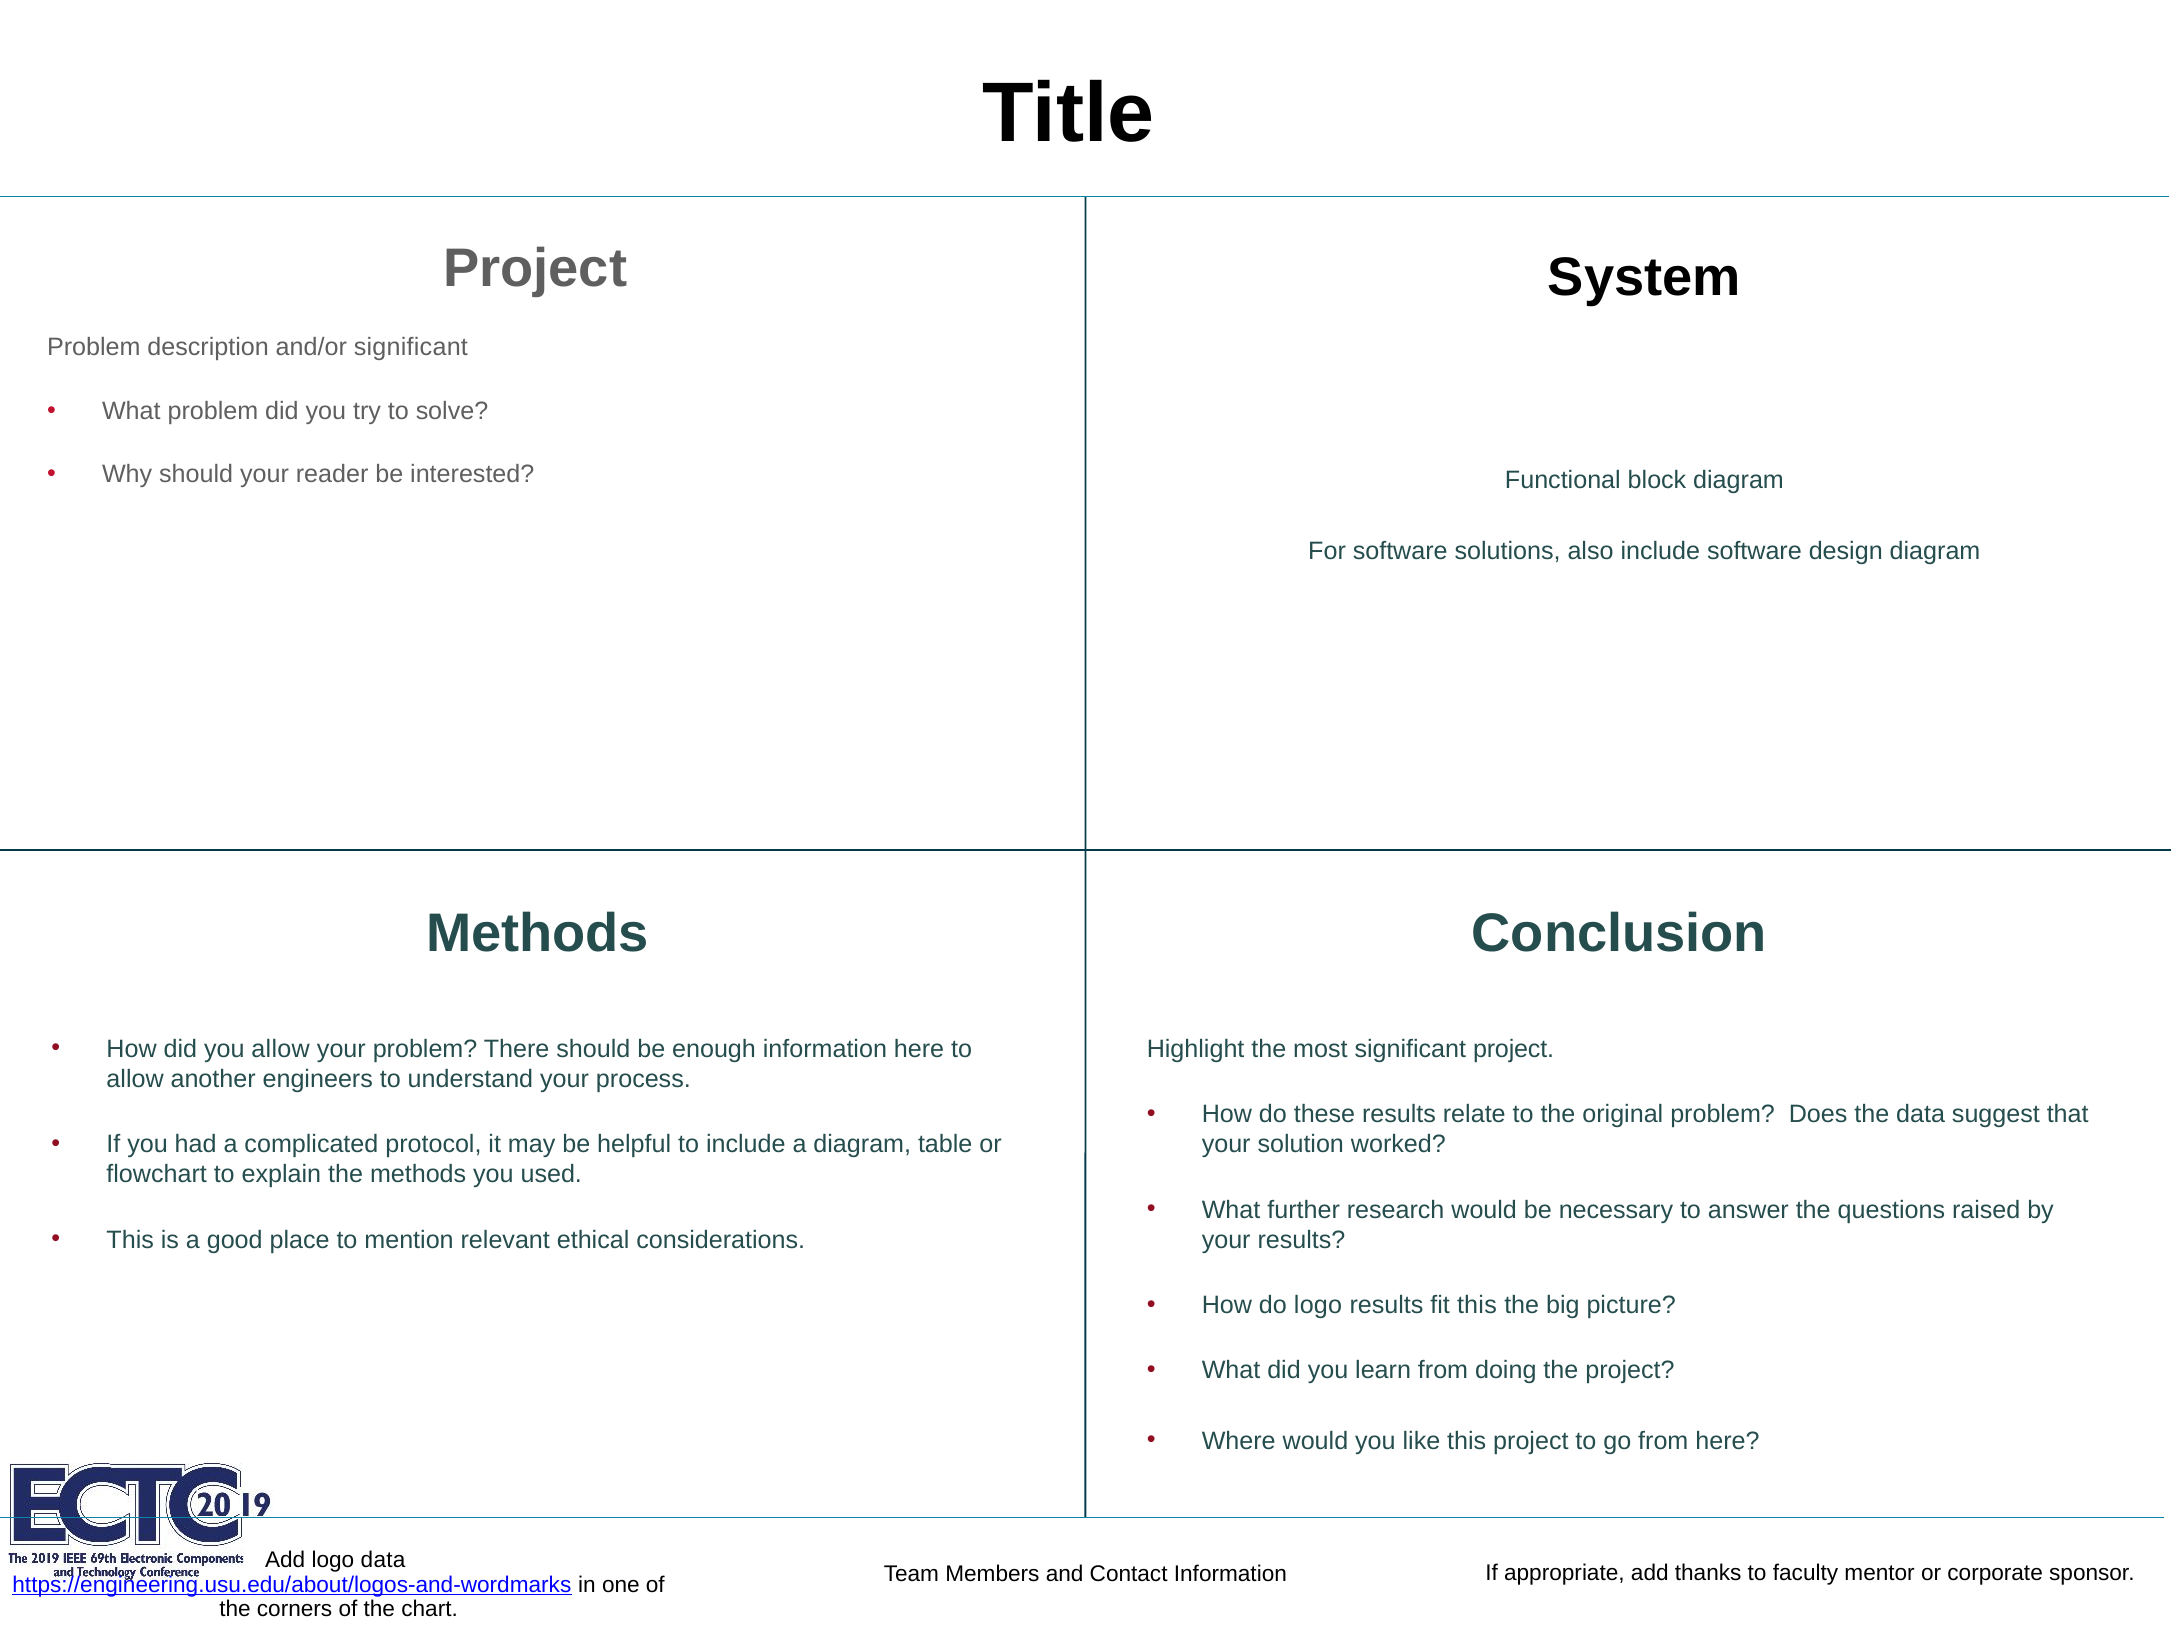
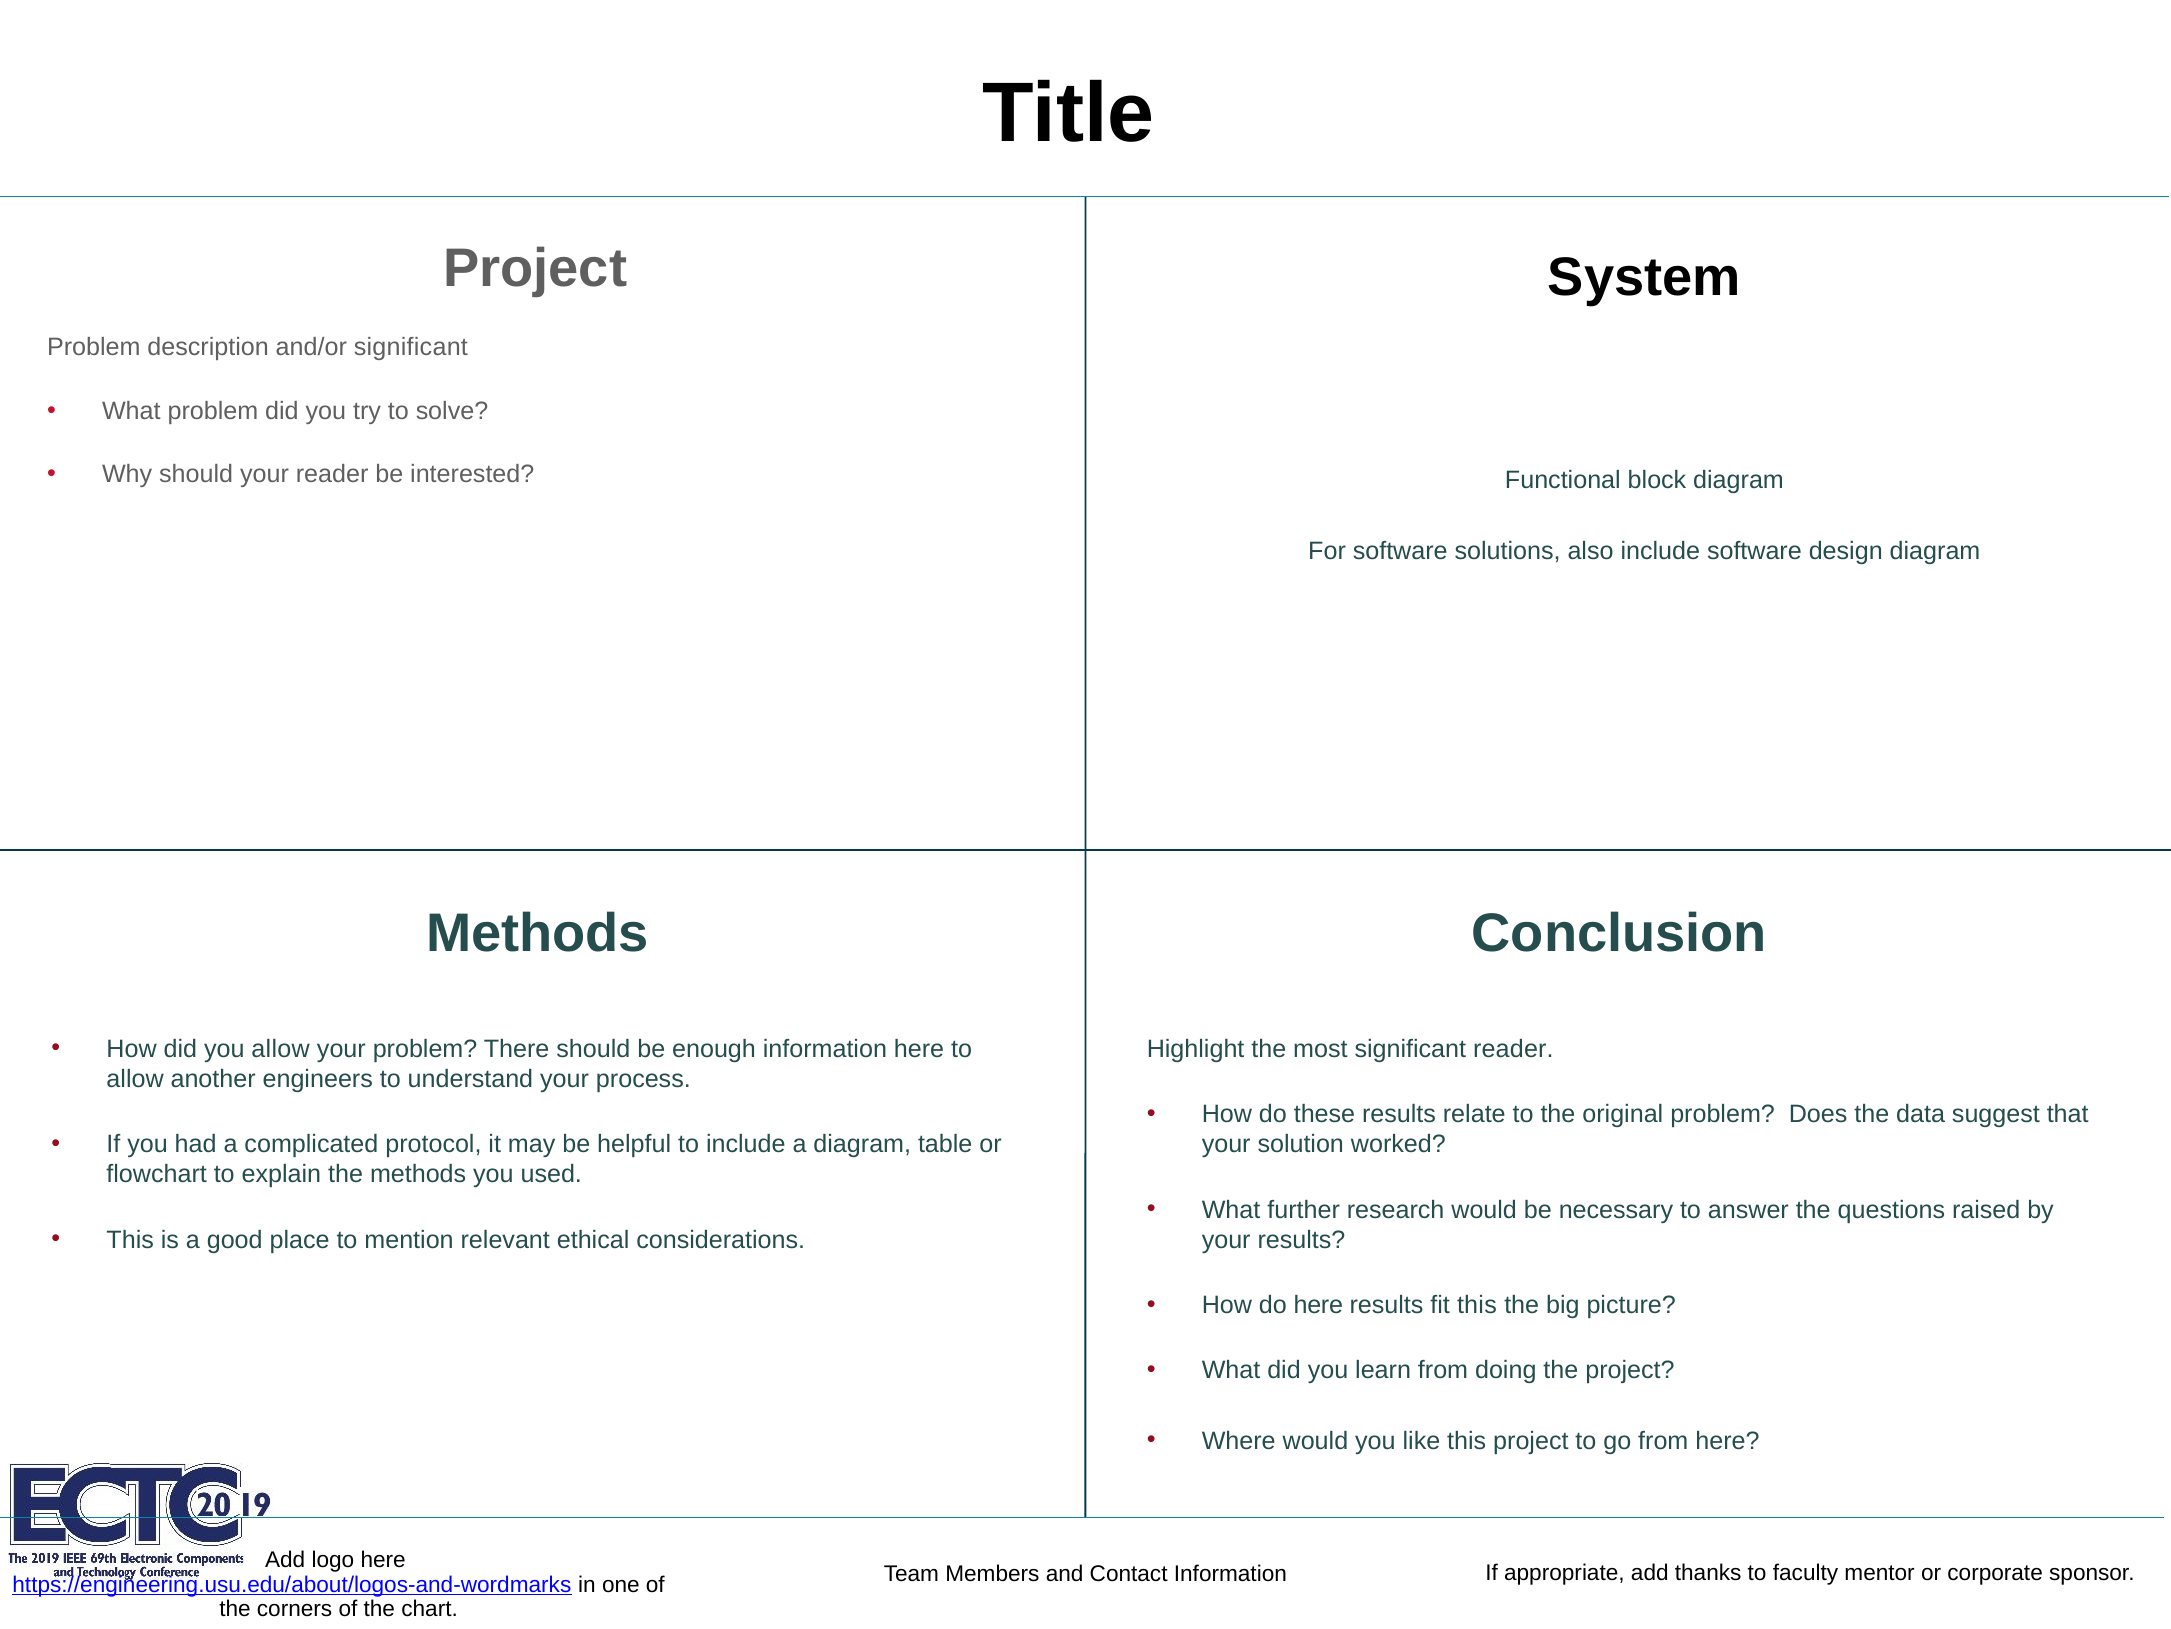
significant project: project -> reader
do logo: logo -> here
logo data: data -> here
